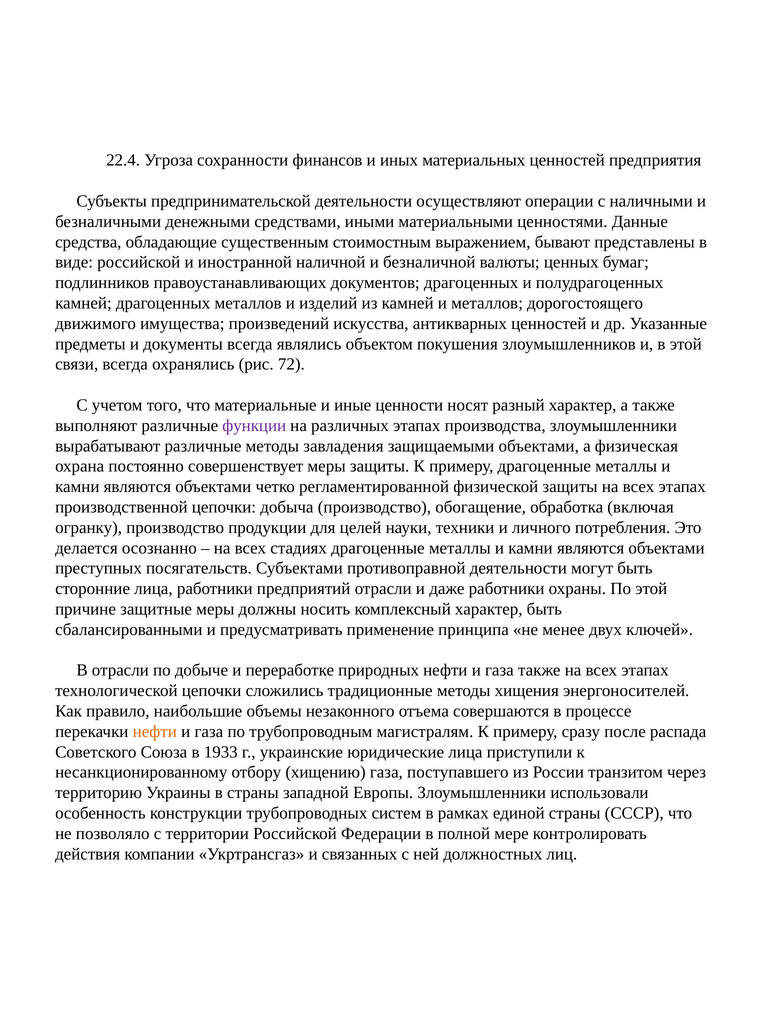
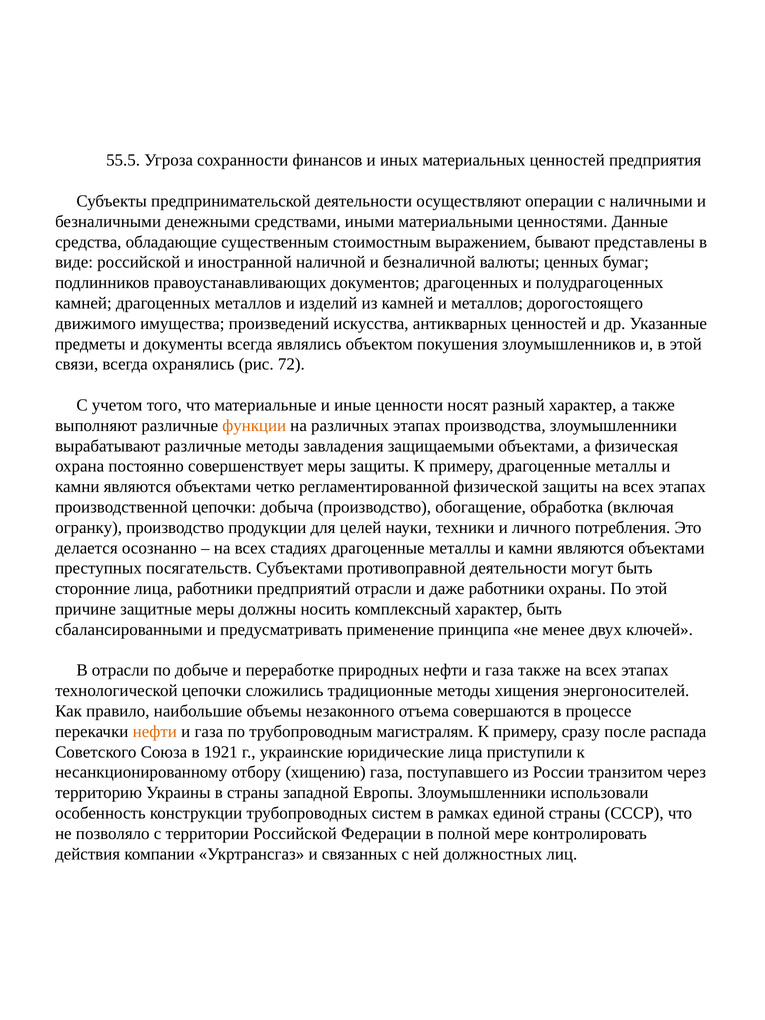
22.4: 22.4 -> 55.5
функции colour: purple -> orange
1933: 1933 -> 1921
